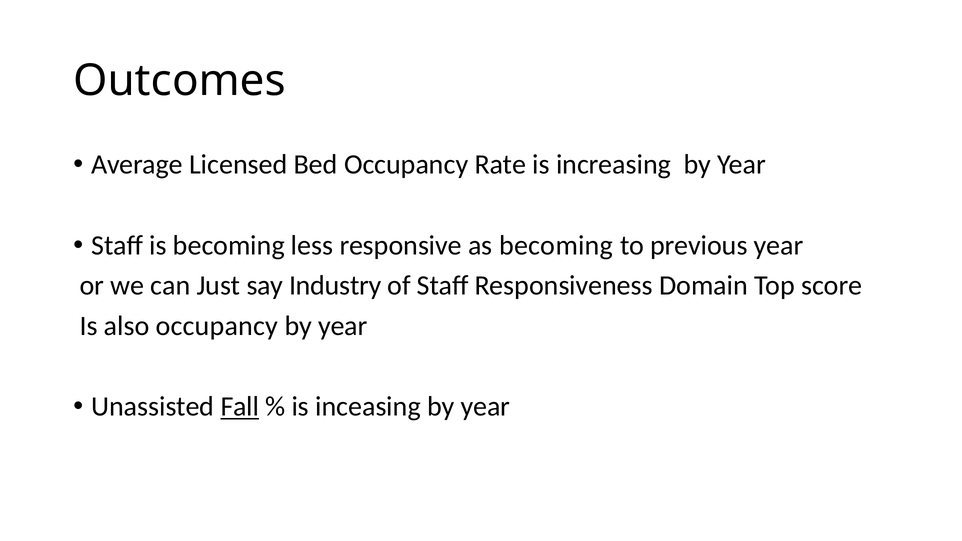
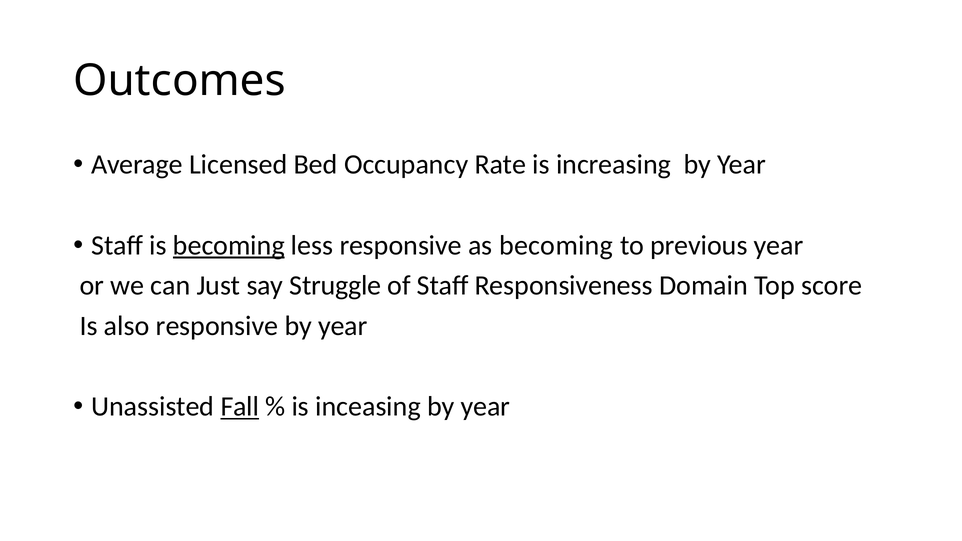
becoming at (229, 245) underline: none -> present
Industry: Industry -> Struggle
also occupancy: occupancy -> responsive
